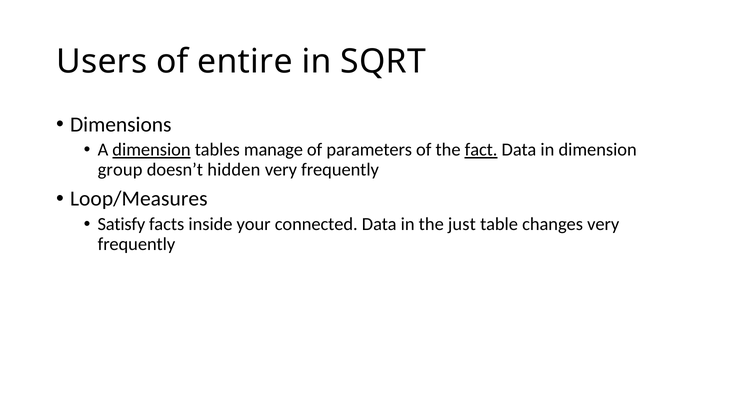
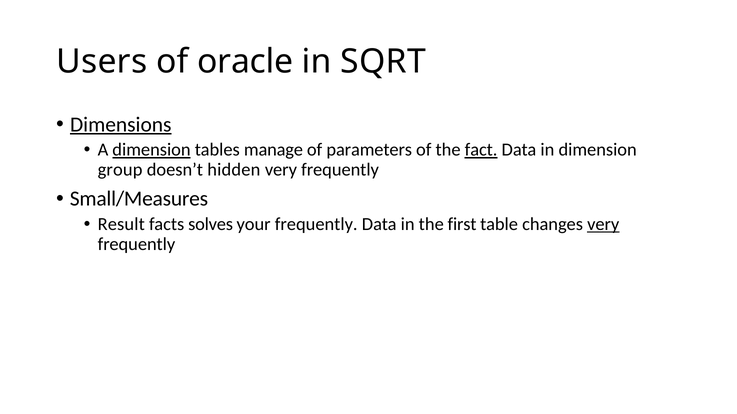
entire: entire -> oracle
Dimensions underline: none -> present
Loop/Measures: Loop/Measures -> Small/Measures
Satisfy: Satisfy -> Result
inside: inside -> solves
your connected: connected -> frequently
just: just -> first
very at (603, 225) underline: none -> present
